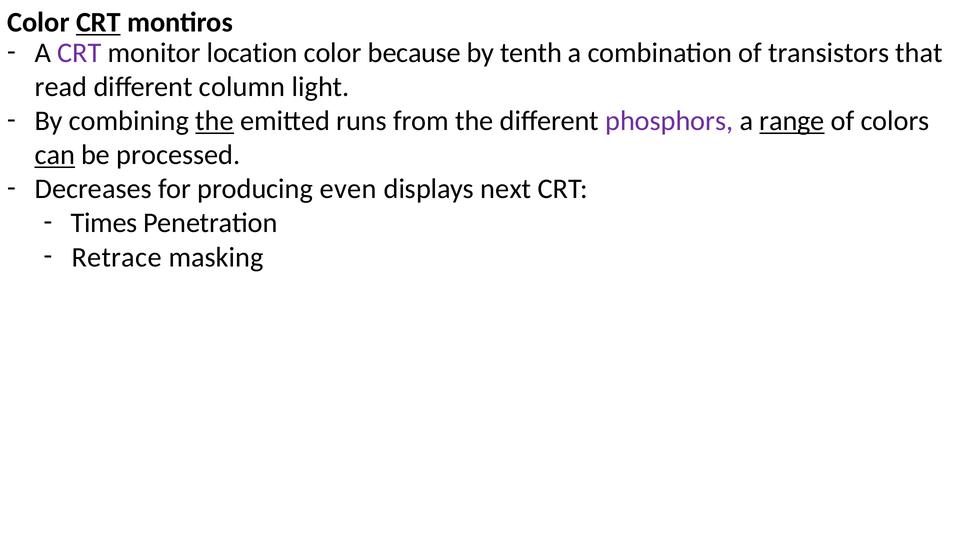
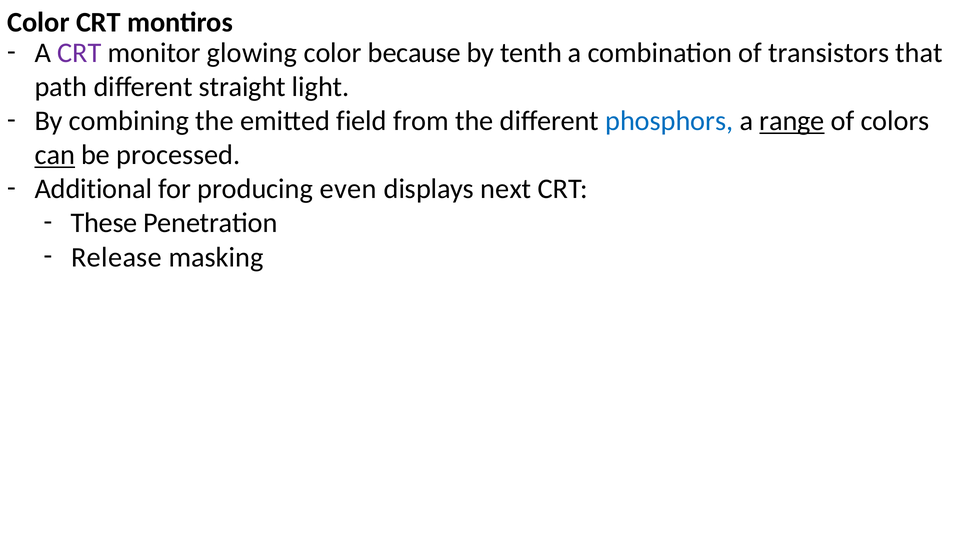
CRT at (98, 23) underline: present -> none
location: location -> glowing
read: read -> path
column: column -> straight
the at (215, 121) underline: present -> none
runs: runs -> field
phosphors colour: purple -> blue
Decreases: Decreases -> Additional
Times: Times -> These
Retrace: Retrace -> Release
